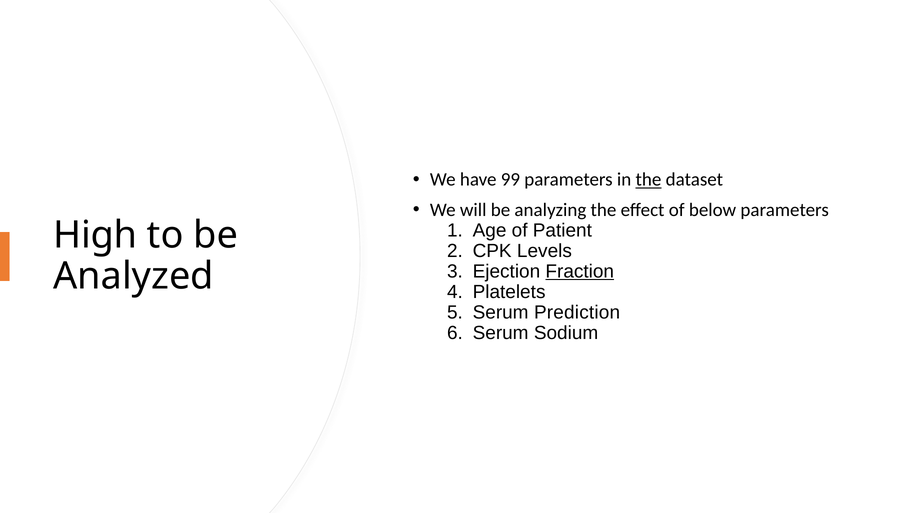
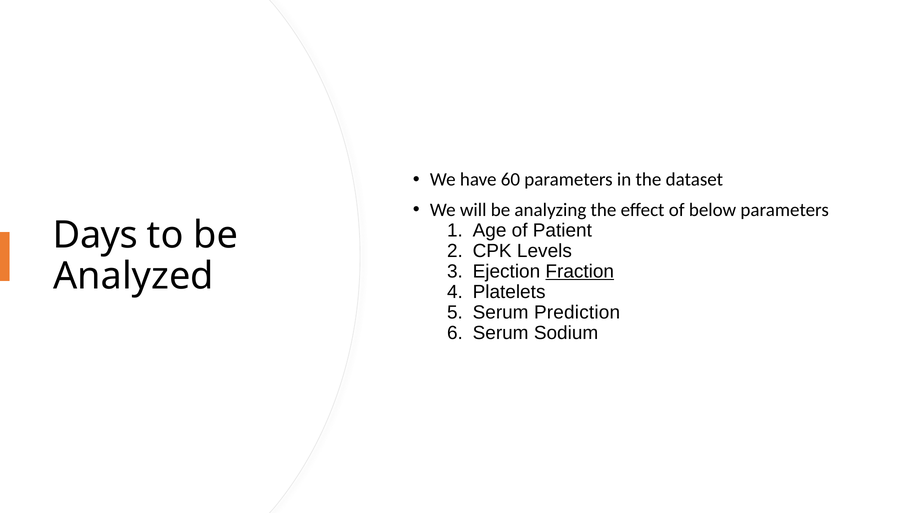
99: 99 -> 60
the at (649, 180) underline: present -> none
High: High -> Days
